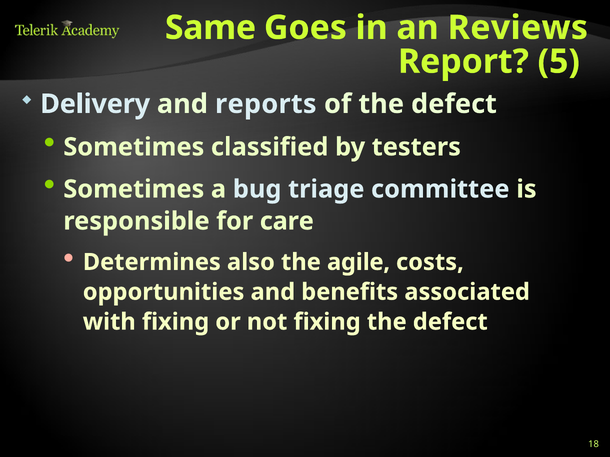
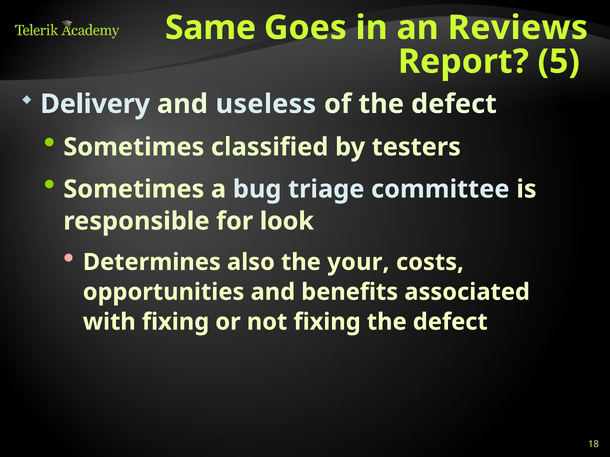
reports: reports -> useless
care: care -> look
agile: agile -> your
